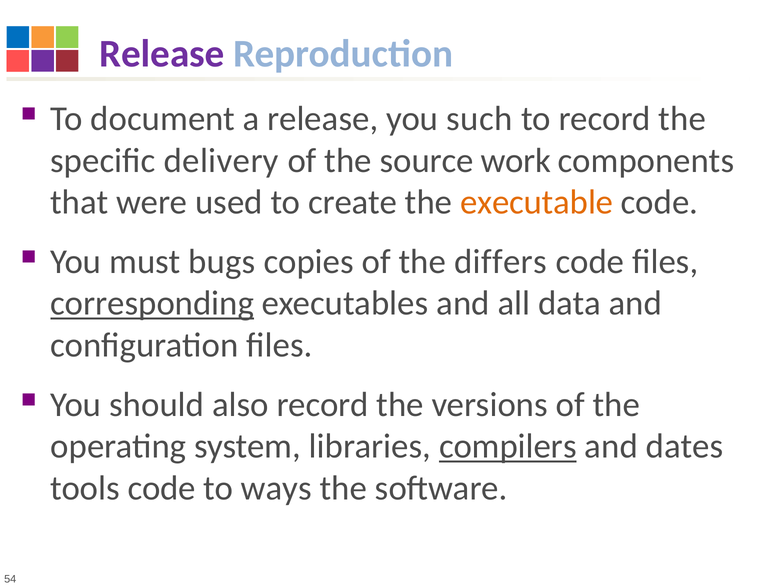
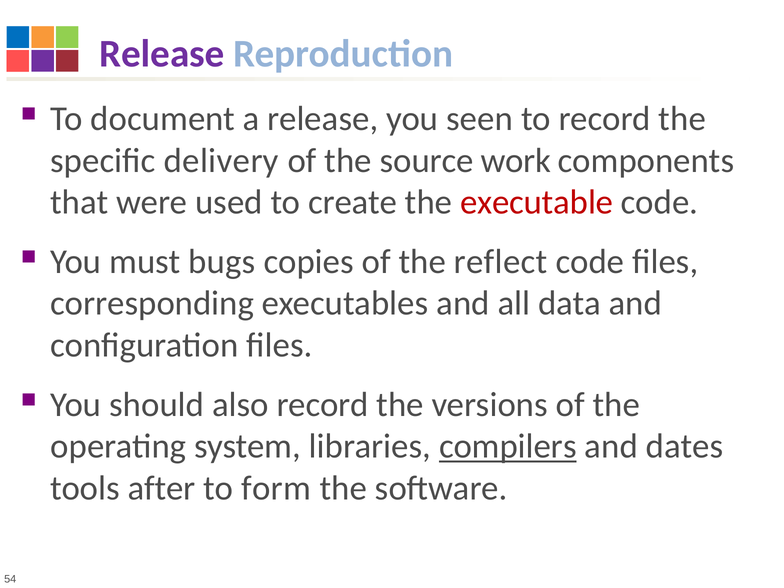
such: such -> seen
executable colour: orange -> red
differs: differs -> reflect
corresponding underline: present -> none
tools code: code -> after
ways: ways -> form
